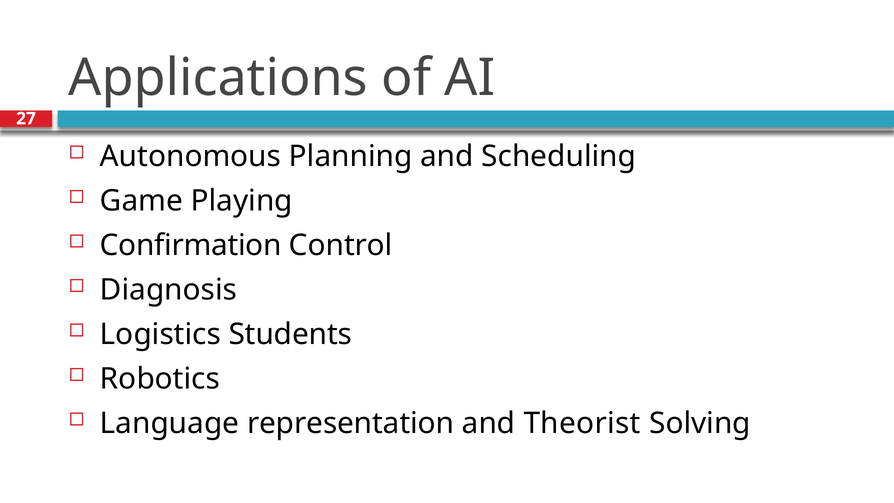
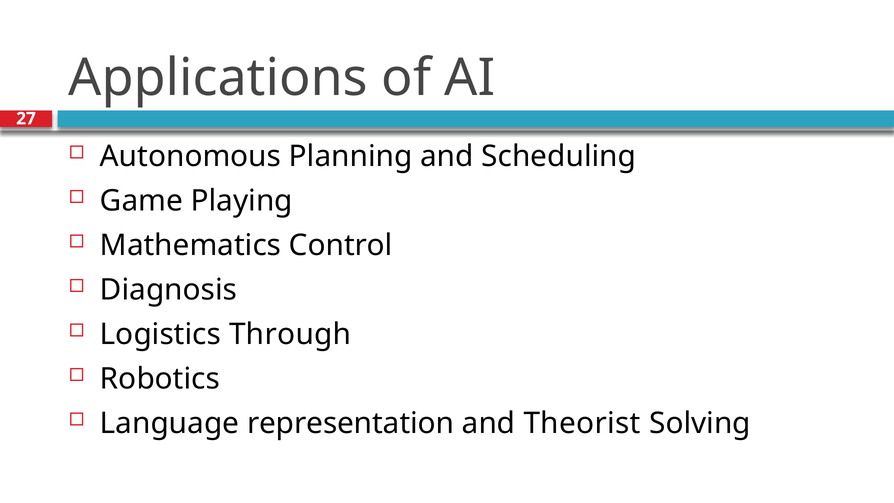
Confirmation: Confirmation -> Mathematics
Students: Students -> Through
